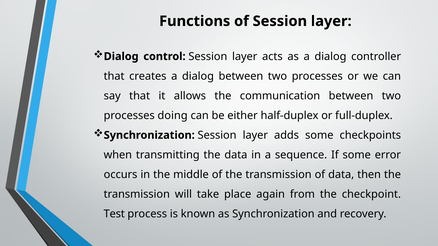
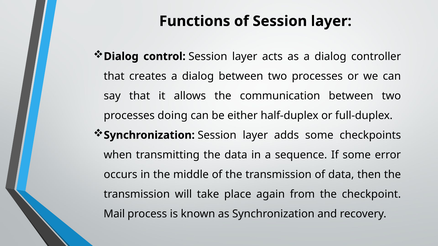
Test: Test -> Mail
